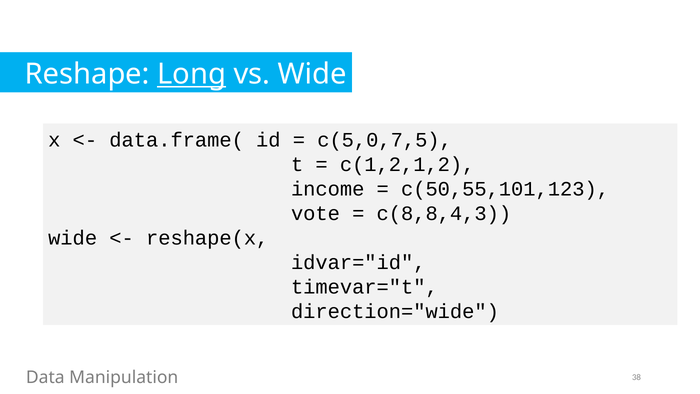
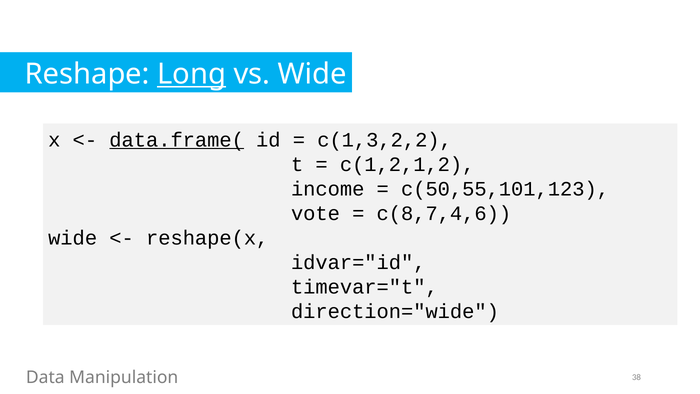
data.frame( underline: none -> present
c(5,0,7,5: c(5,0,7,5 -> c(1,3,2,2
c(8,8,4,3: c(8,8,4,3 -> c(8,7,4,6
